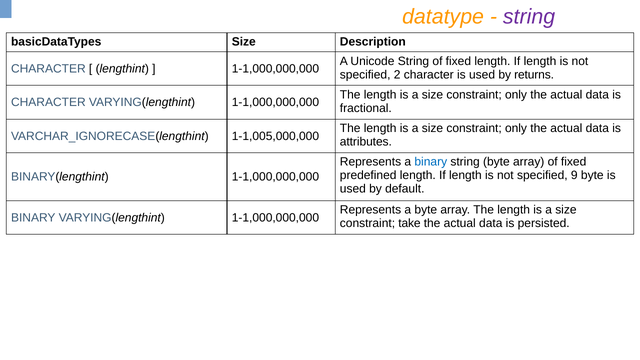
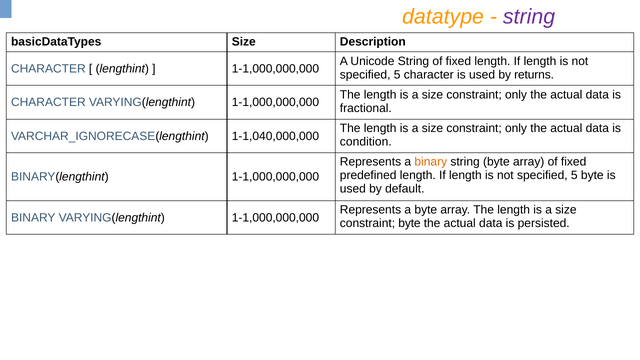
2 at (397, 75): 2 -> 5
1-1,005,000,000: 1-1,005,000,000 -> 1-1,040,000,000
attributes: attributes -> condition
binary at (431, 162) colour: blue -> orange
9 at (574, 175): 9 -> 5
constraint take: take -> byte
